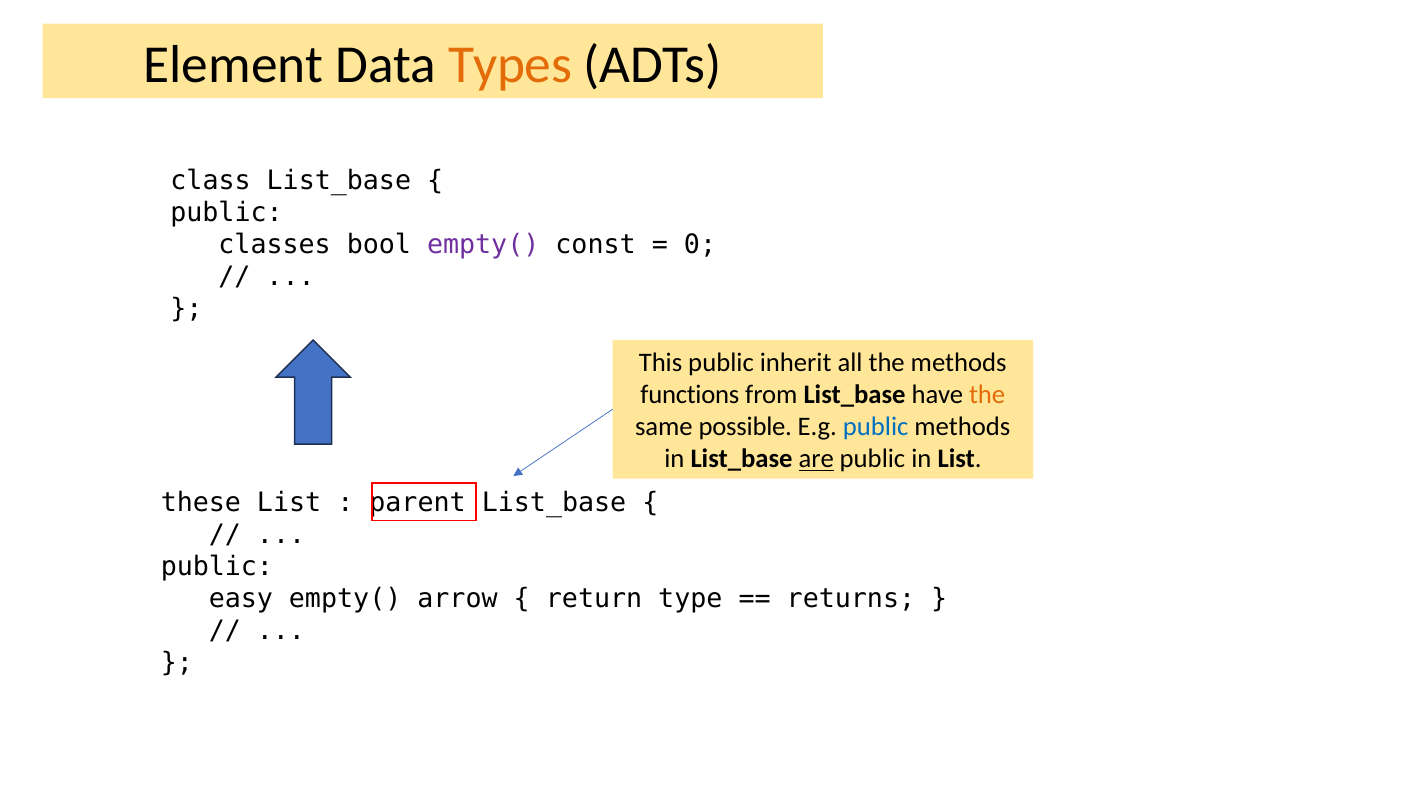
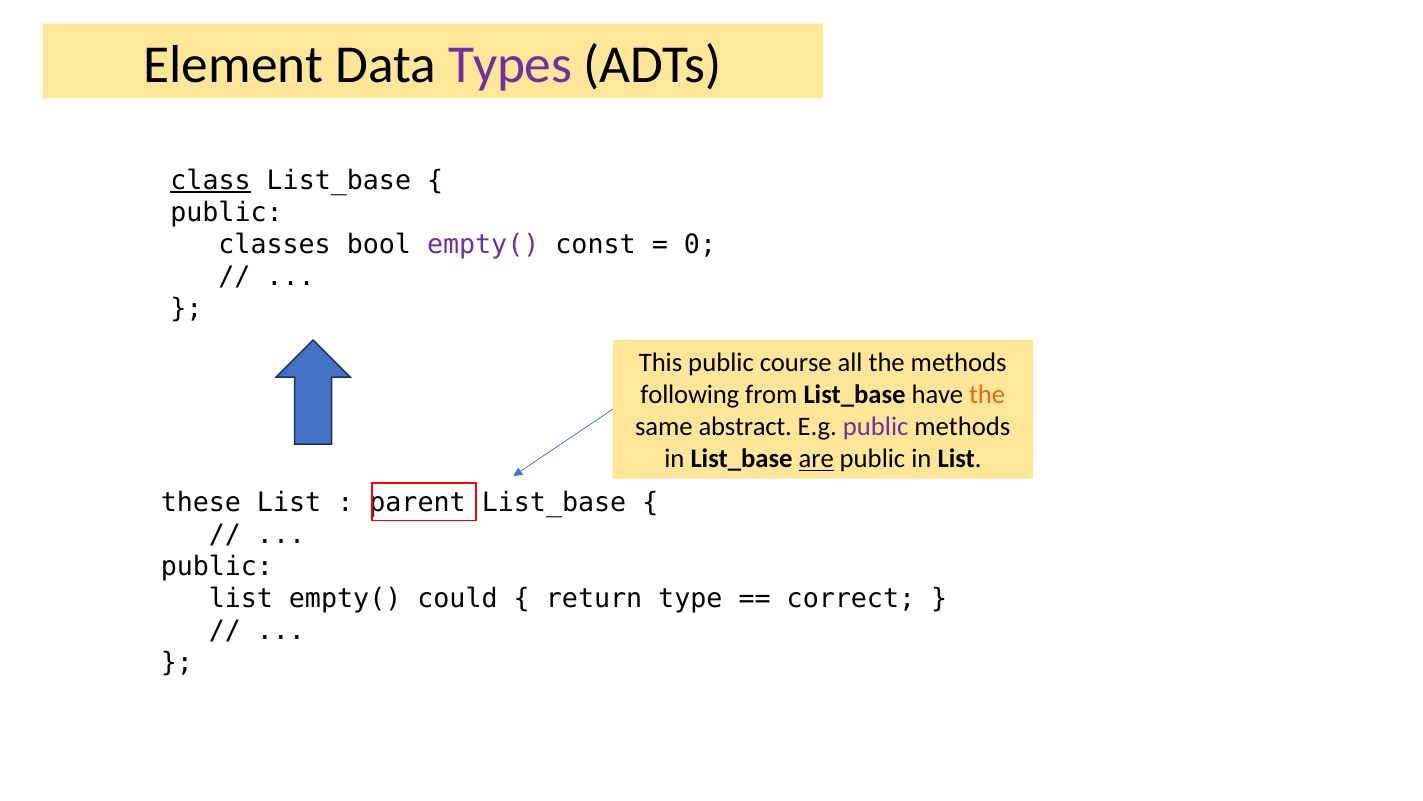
Types colour: orange -> purple
class underline: none -> present
inherit: inherit -> course
functions: functions -> following
possible: possible -> abstract
public at (876, 427) colour: blue -> purple
easy at (241, 599): easy -> list
arrow: arrow -> could
returns: returns -> correct
